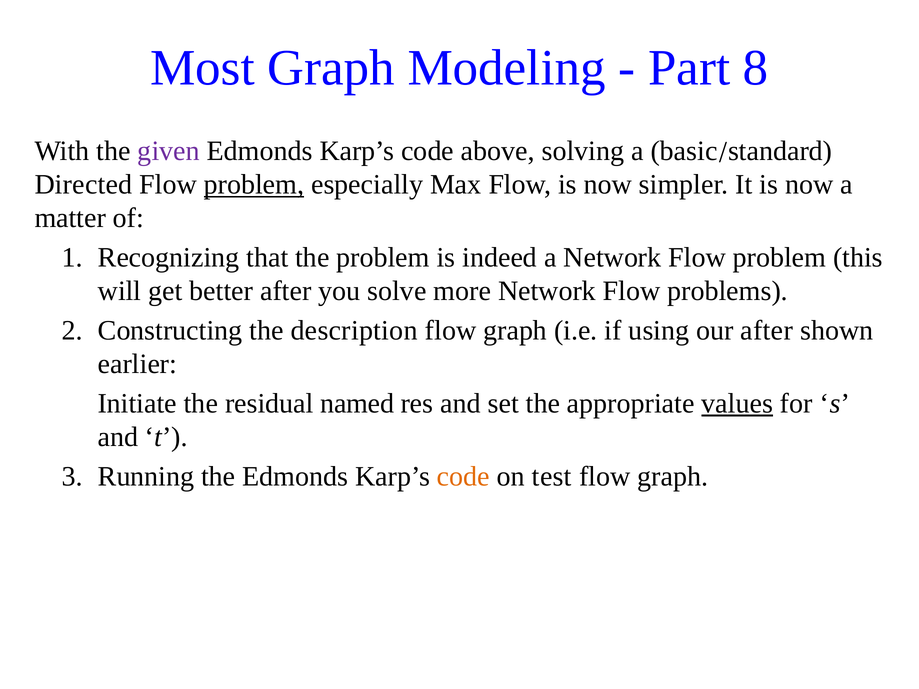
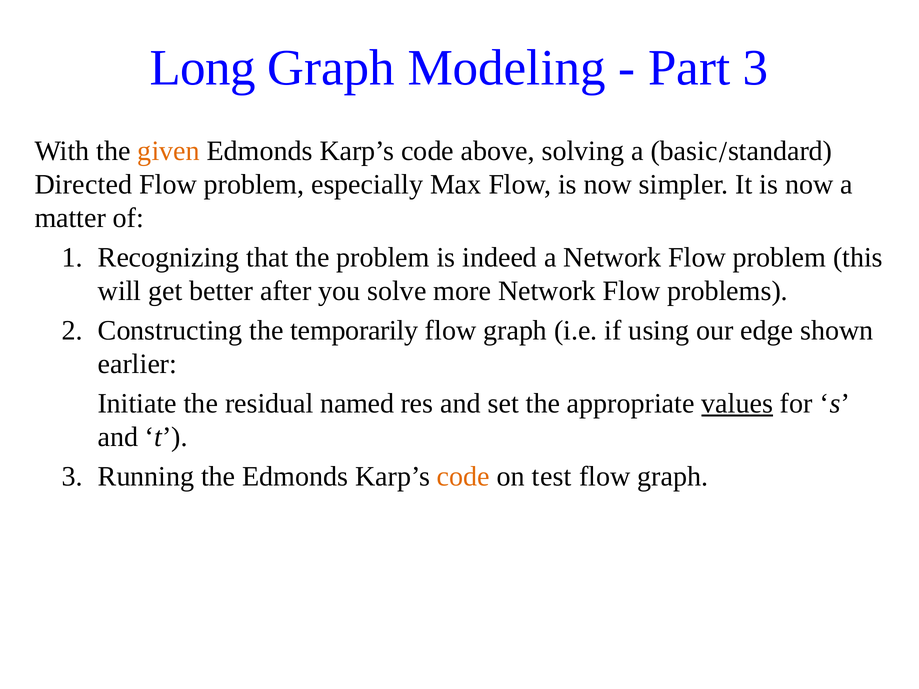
Most: Most -> Long
Part 8: 8 -> 3
given colour: purple -> orange
problem at (254, 185) underline: present -> none
description: description -> temporarily
our after: after -> edge
